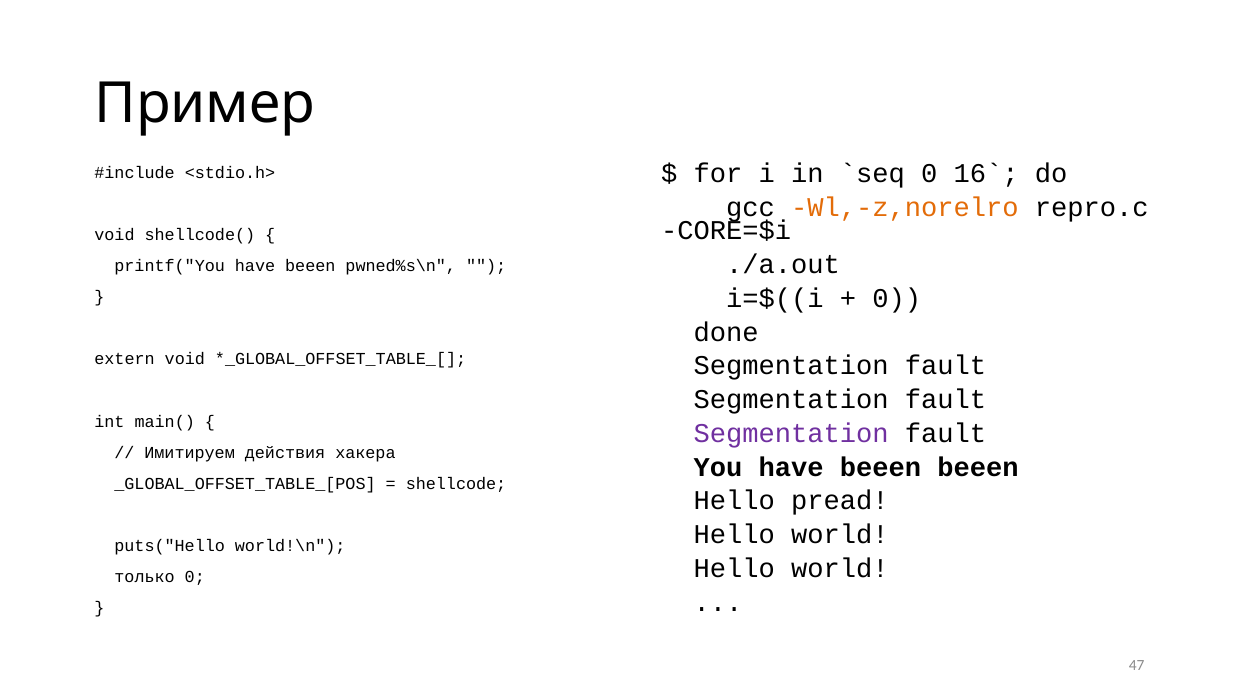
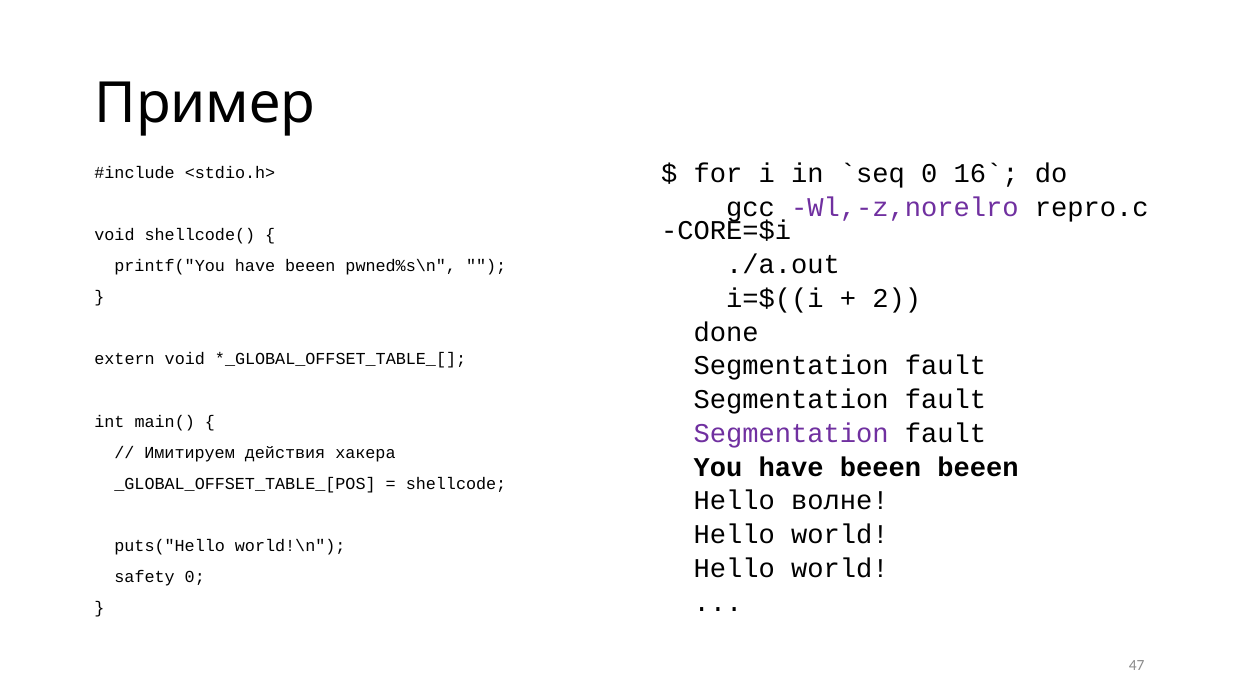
Wl,-z,norelro colour: orange -> purple
0 at (897, 298): 0 -> 2
pread: pread -> волне
только: только -> safety
